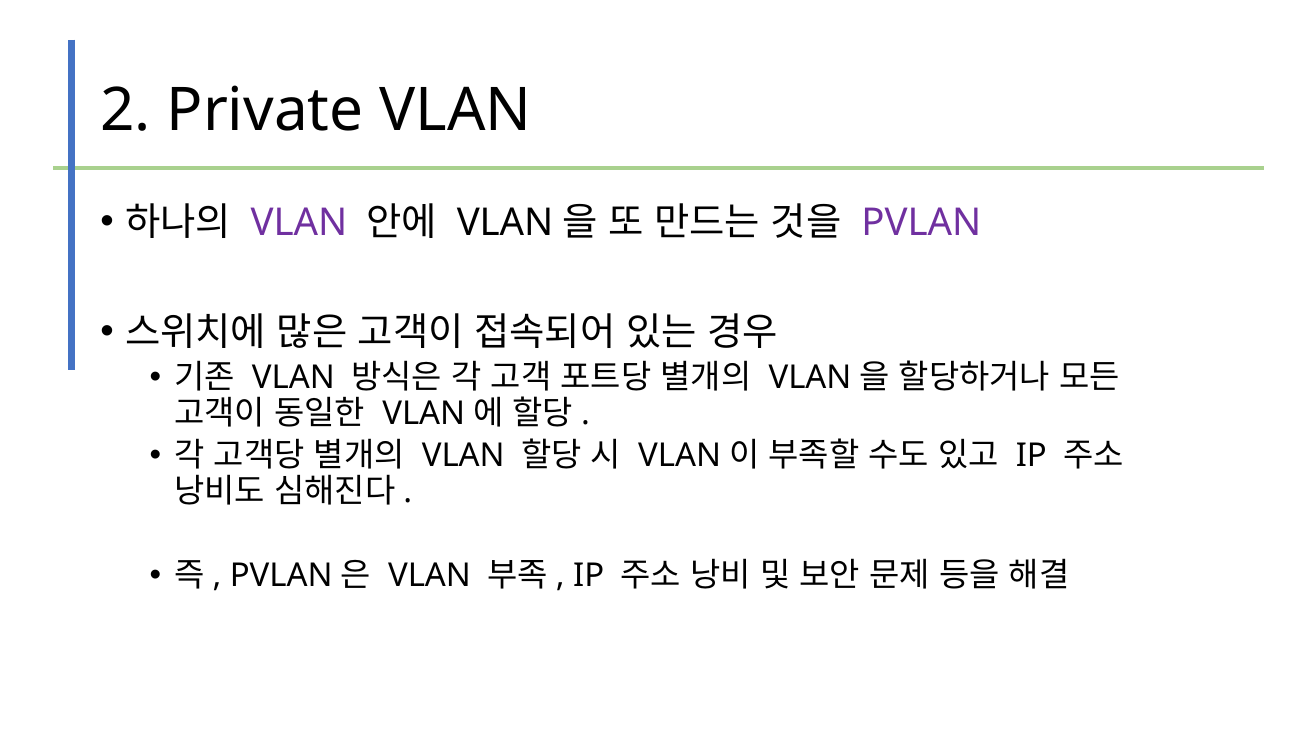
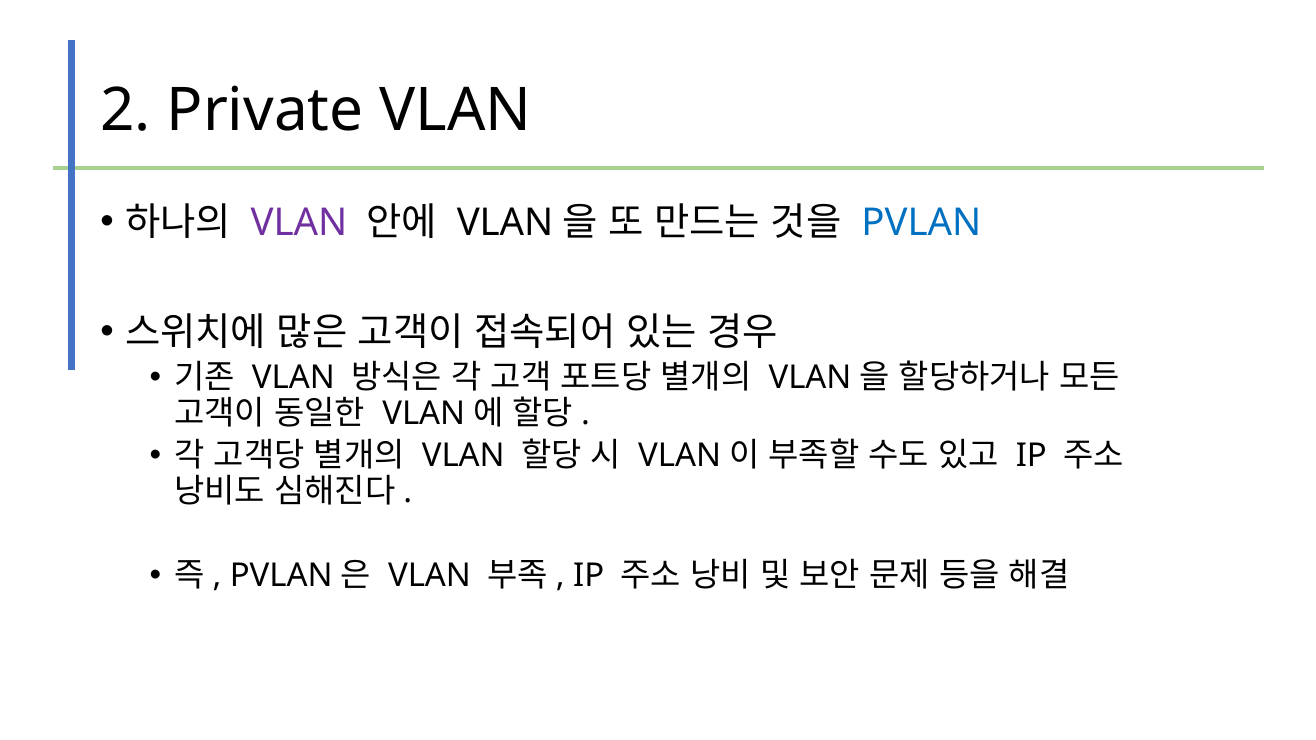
PVLAN at (921, 222) colour: purple -> blue
